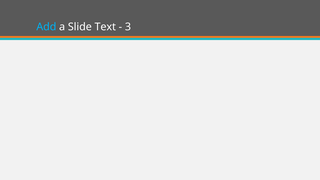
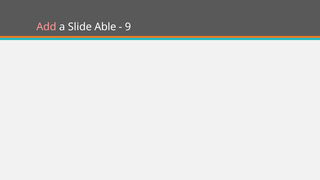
Add colour: light blue -> pink
Text: Text -> Able
3: 3 -> 9
